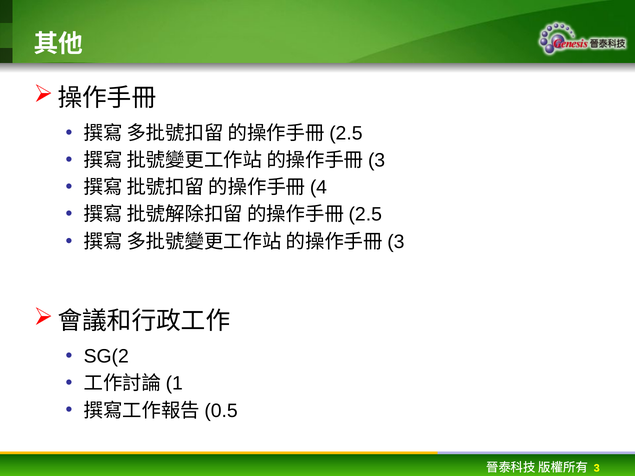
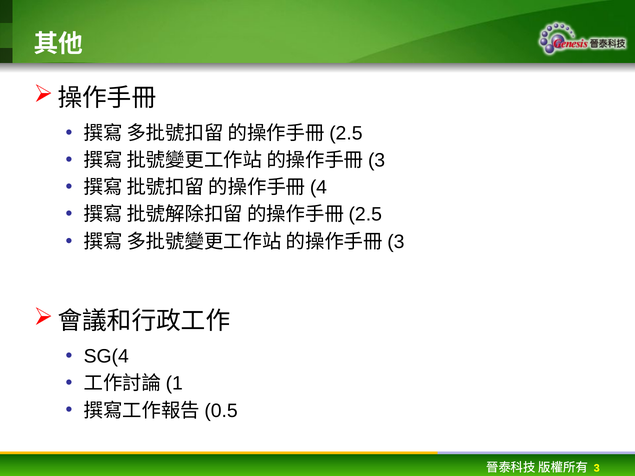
SG(2: SG(2 -> SG(4
